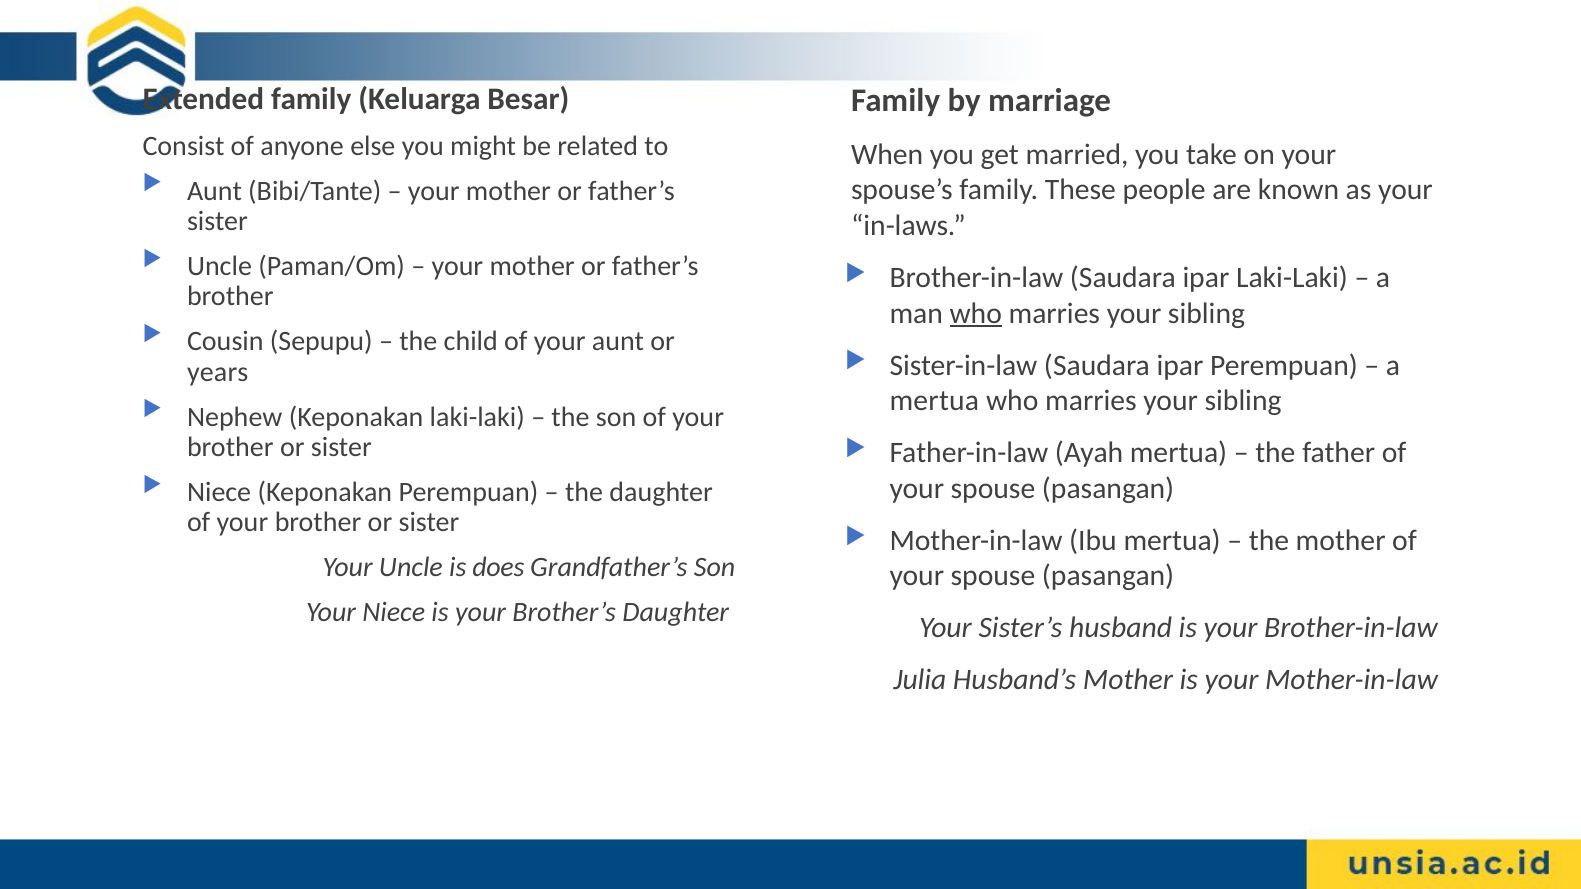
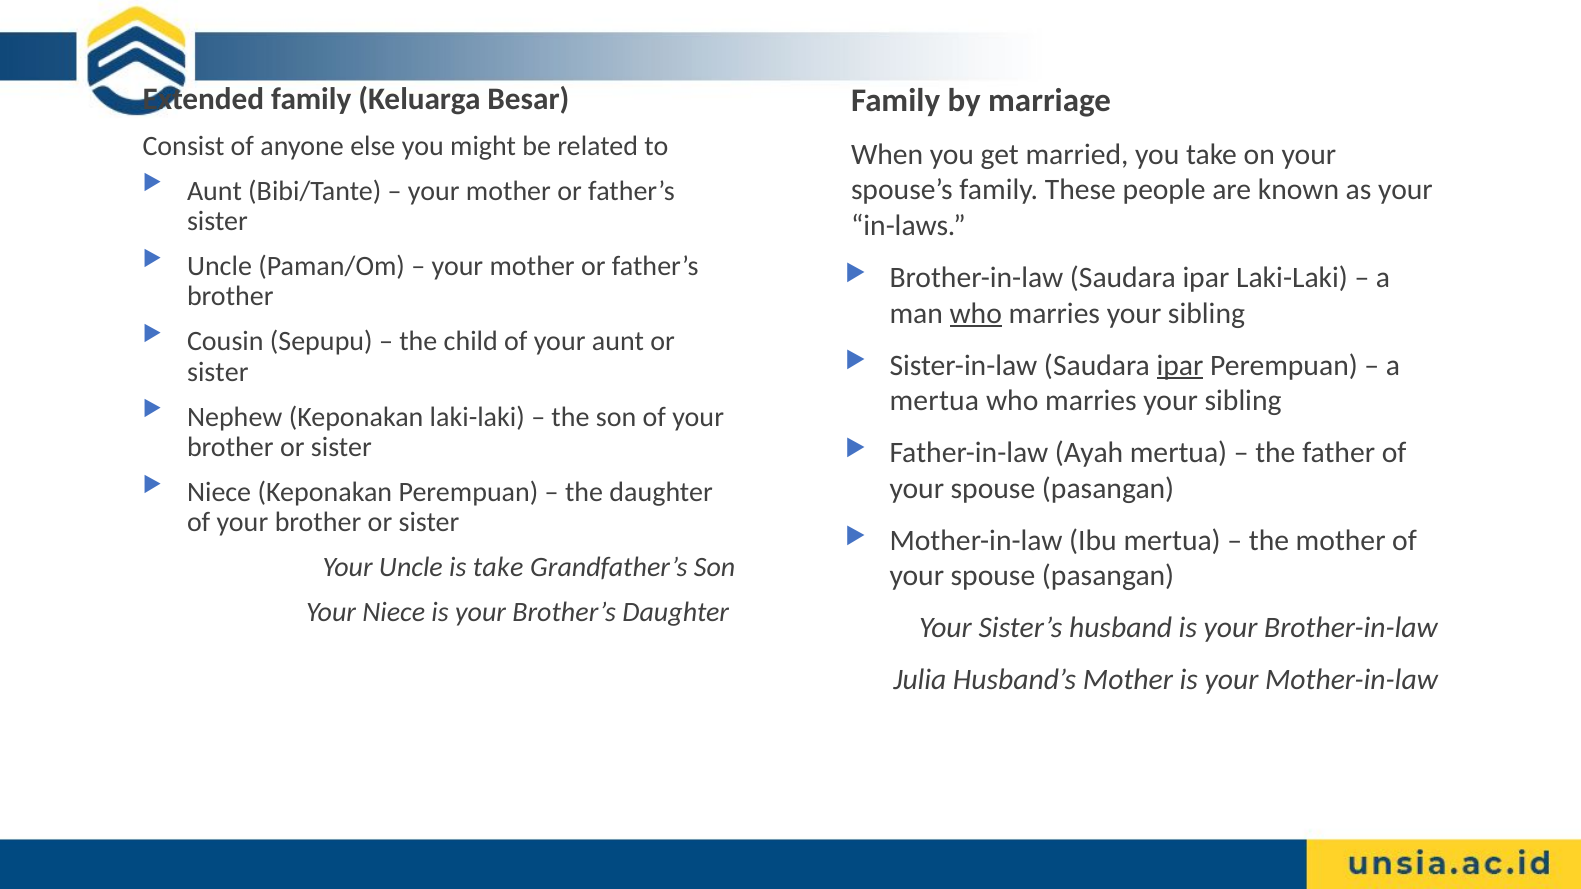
ipar at (1180, 365) underline: none -> present
years at (218, 372): years -> sister
is does: does -> take
